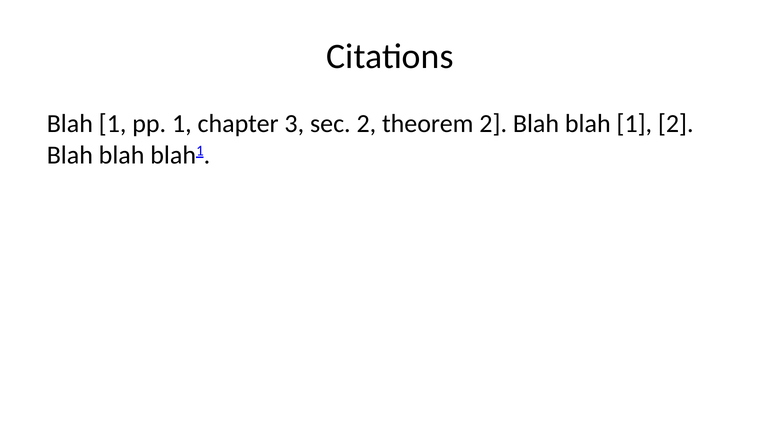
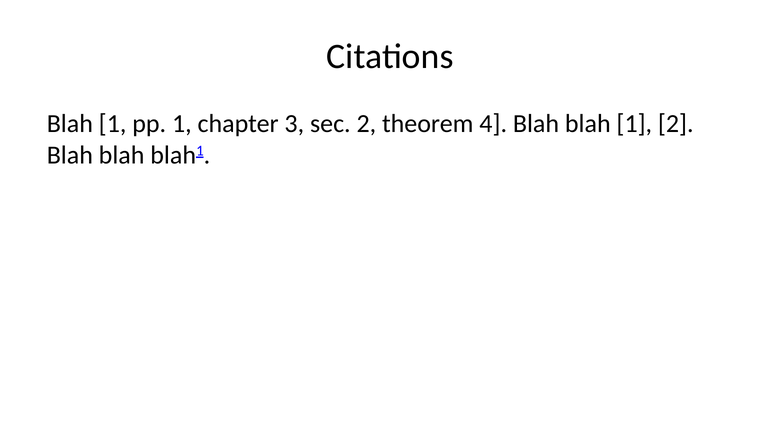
theorem 2: 2 -> 4
